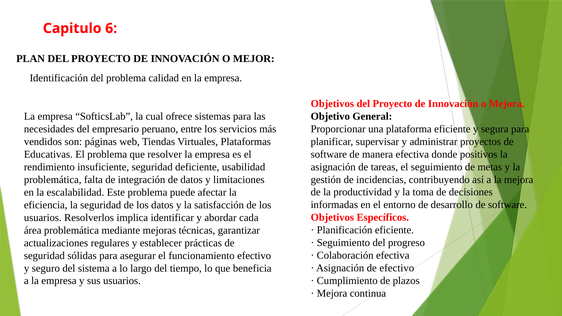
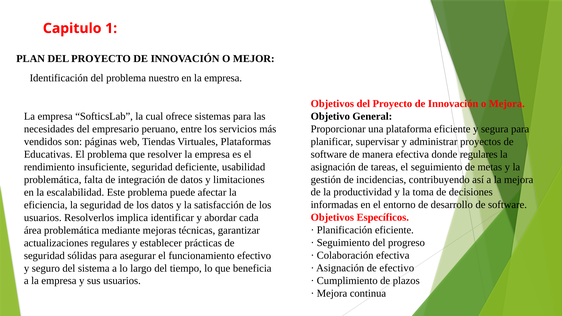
6: 6 -> 1
calidad: calidad -> nuestro
donde positivos: positivos -> regulares
